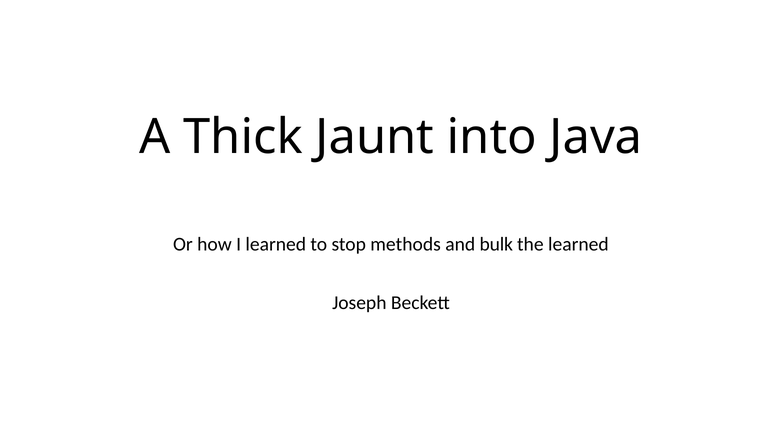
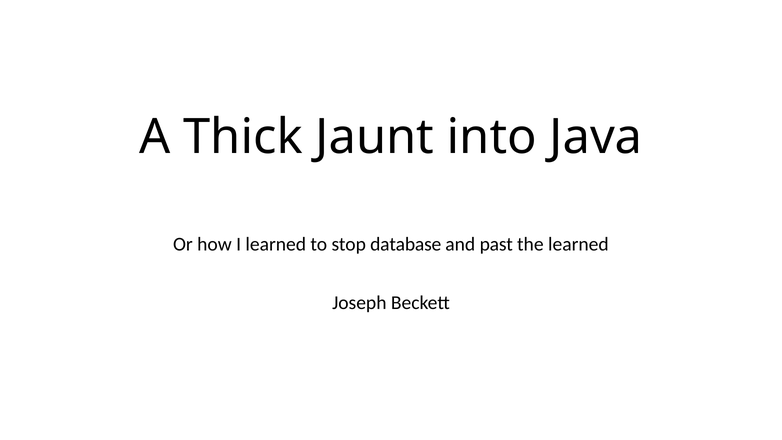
methods: methods -> database
bulk: bulk -> past
